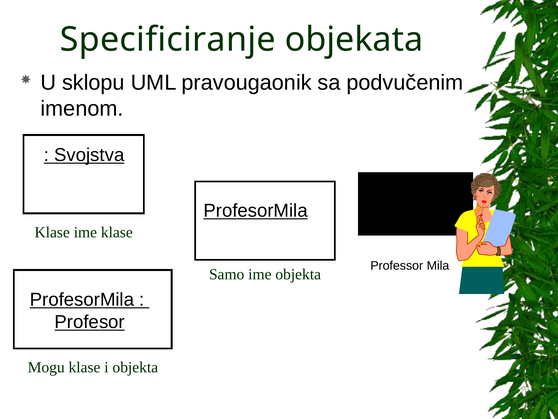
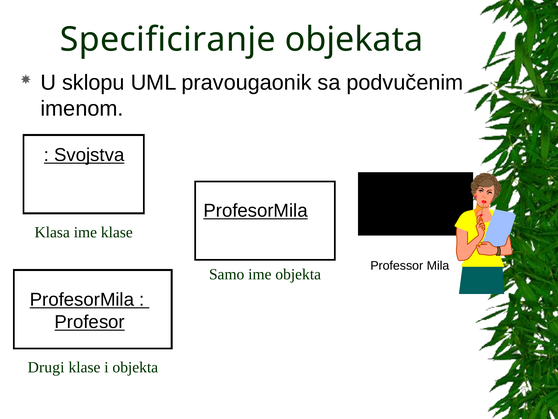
Klase at (52, 232): Klase -> Klasa
Mogu: Mogu -> Drugi
